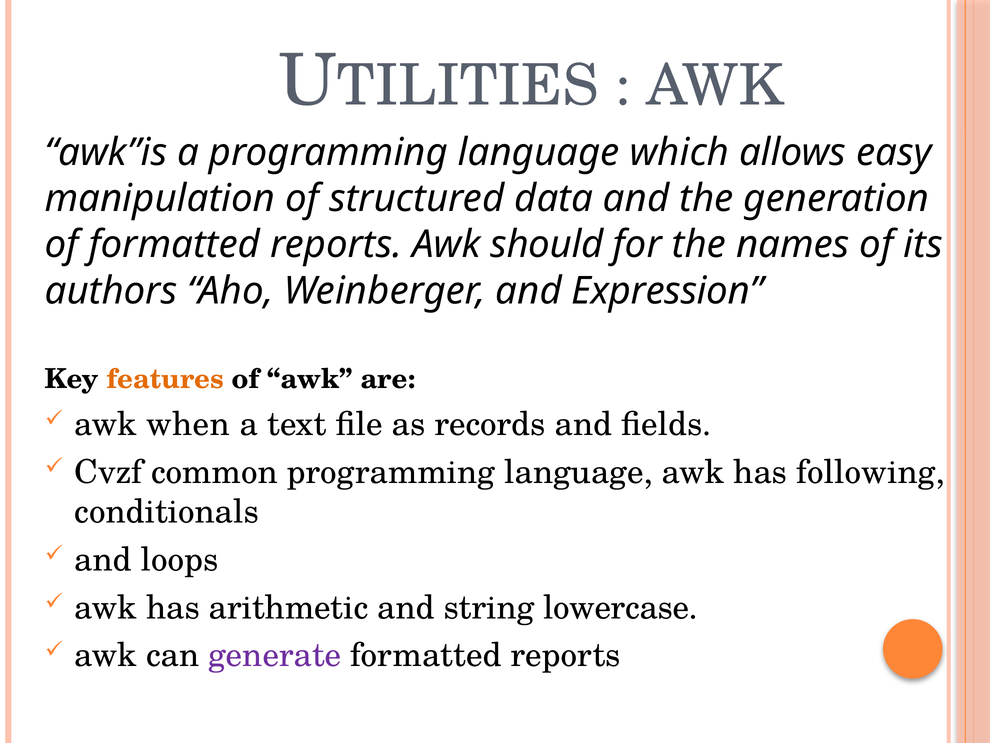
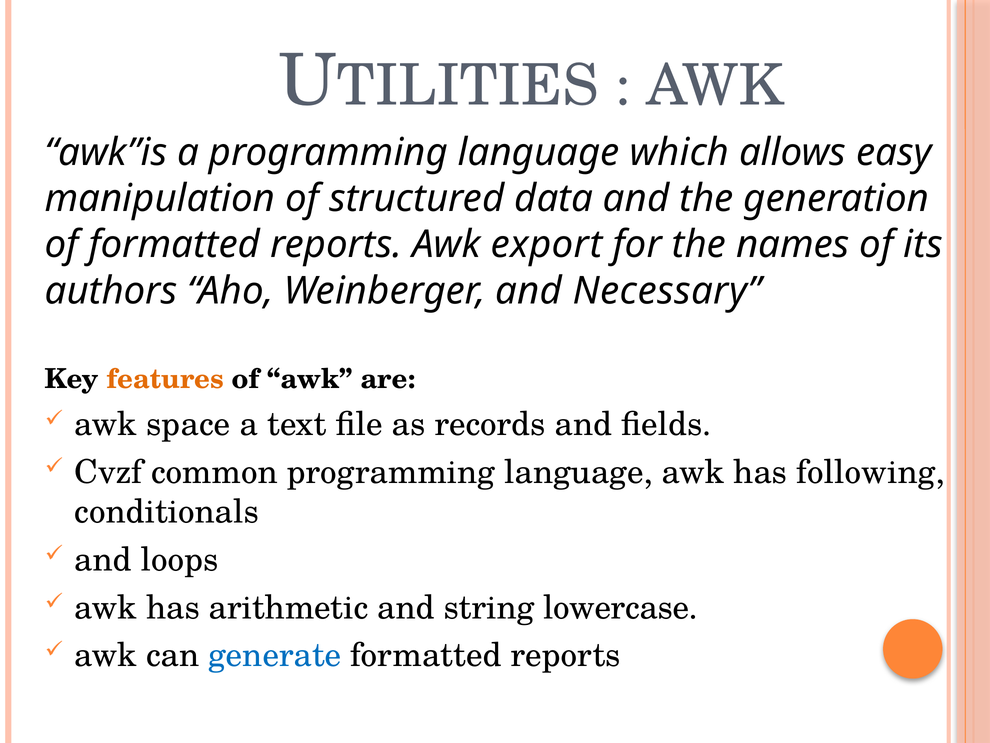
should: should -> export
Expression: Expression -> Necessary
when: when -> space
generate colour: purple -> blue
